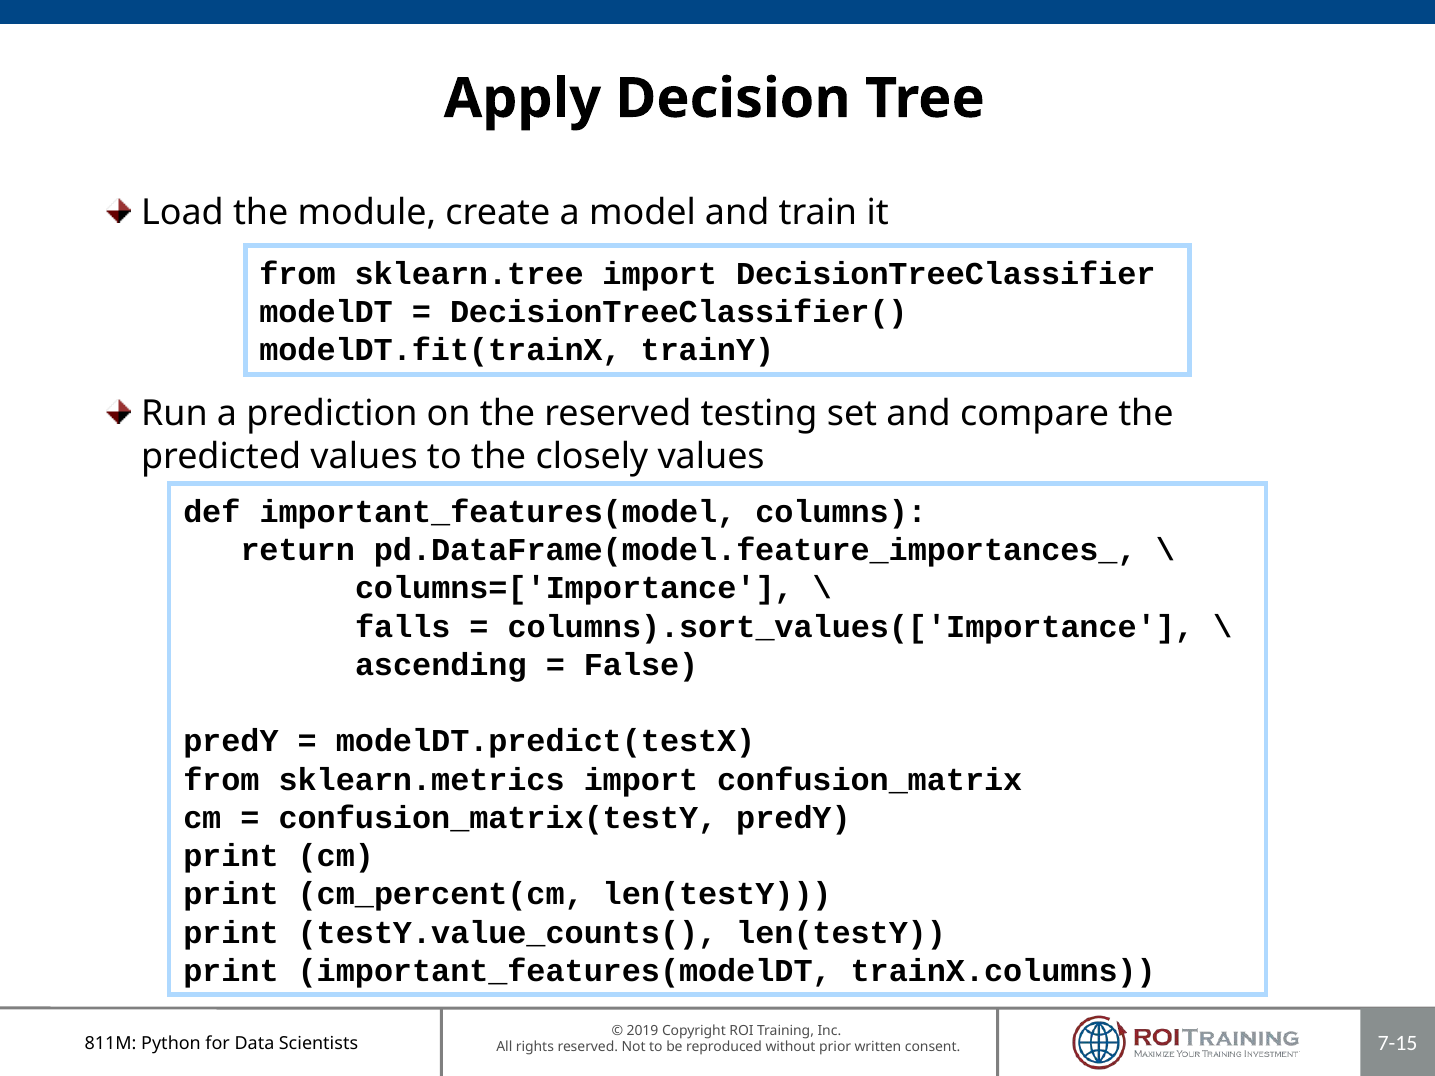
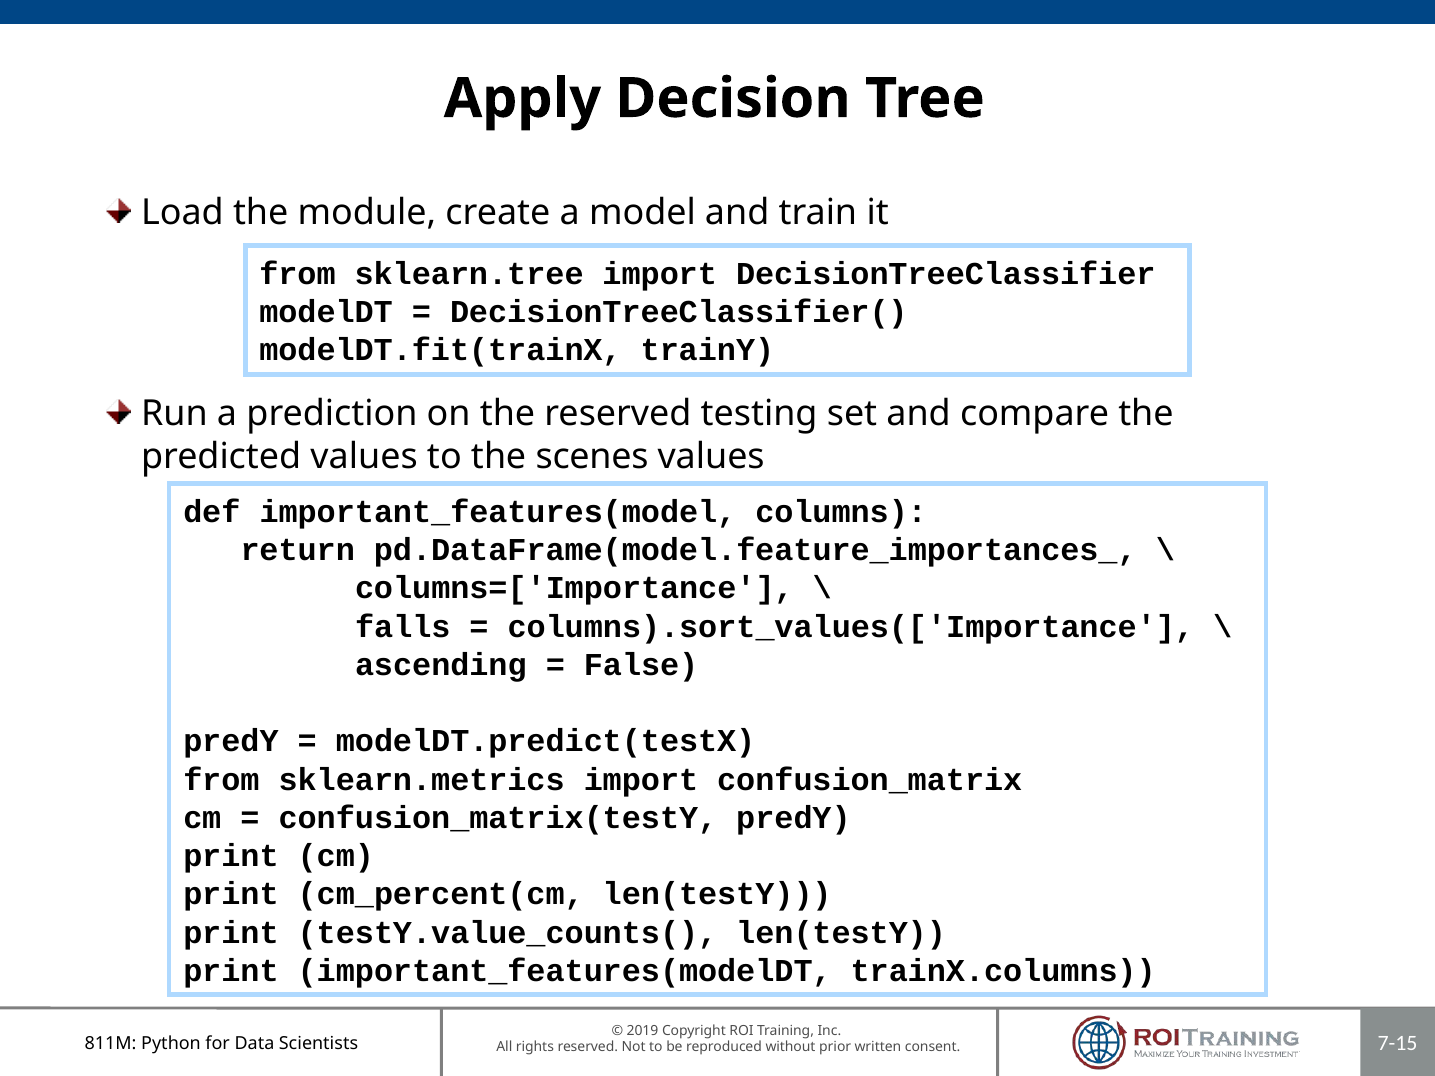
closely: closely -> scenes
